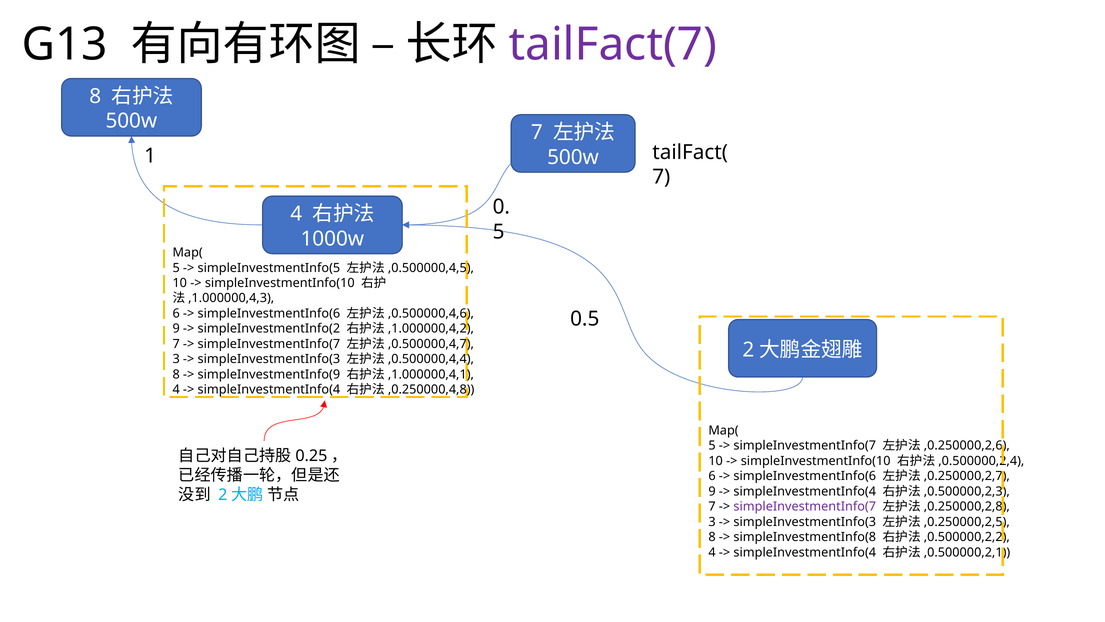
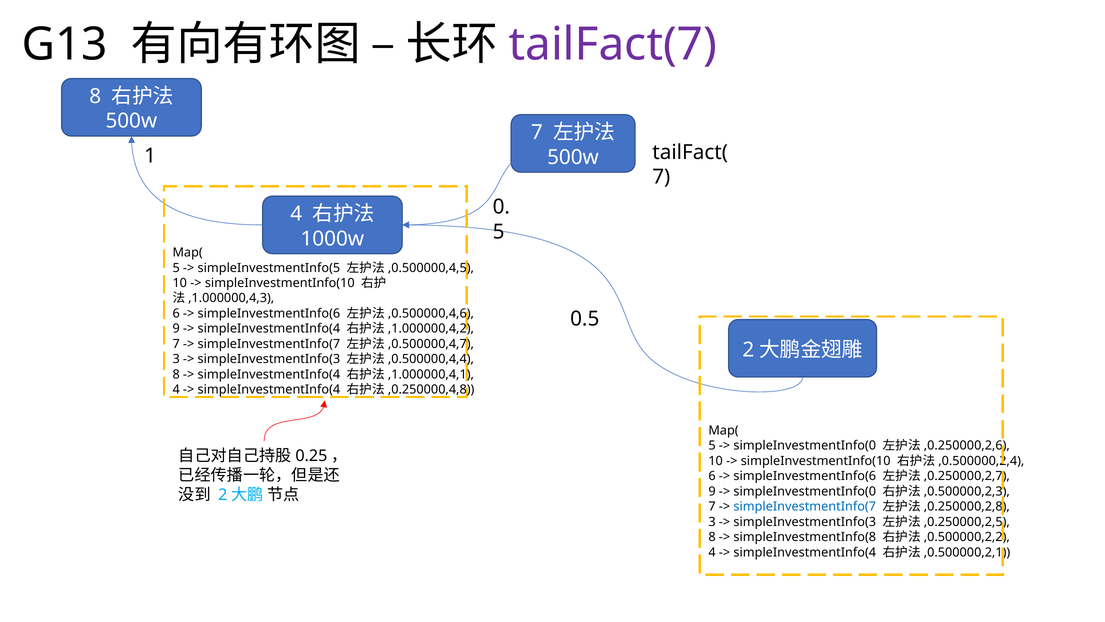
simpleInvestmentInfo(2 at (269, 328): simpleInvestmentInfo(2 -> simpleInvestmentInfo(4
simpleInvestmentInfo(9 at (269, 374): simpleInvestmentInfo(9 -> simpleInvestmentInfo(4
simpleInvestmentInfo(7 at (805, 445): simpleInvestmentInfo(7 -> simpleInvestmentInfo(0
simpleInvestmentInfo(4 at (805, 491): simpleInvestmentInfo(4 -> simpleInvestmentInfo(0
simpleInvestmentInfo(7 at (805, 506) colour: purple -> blue
